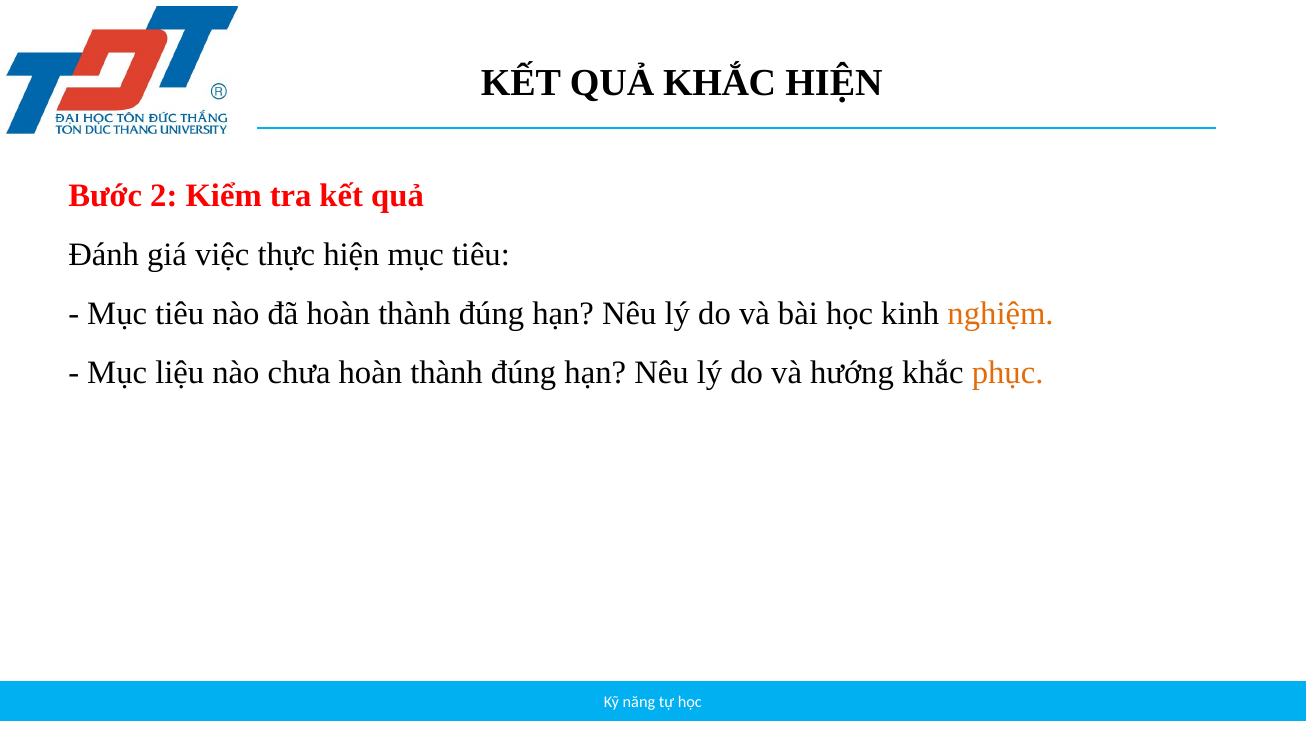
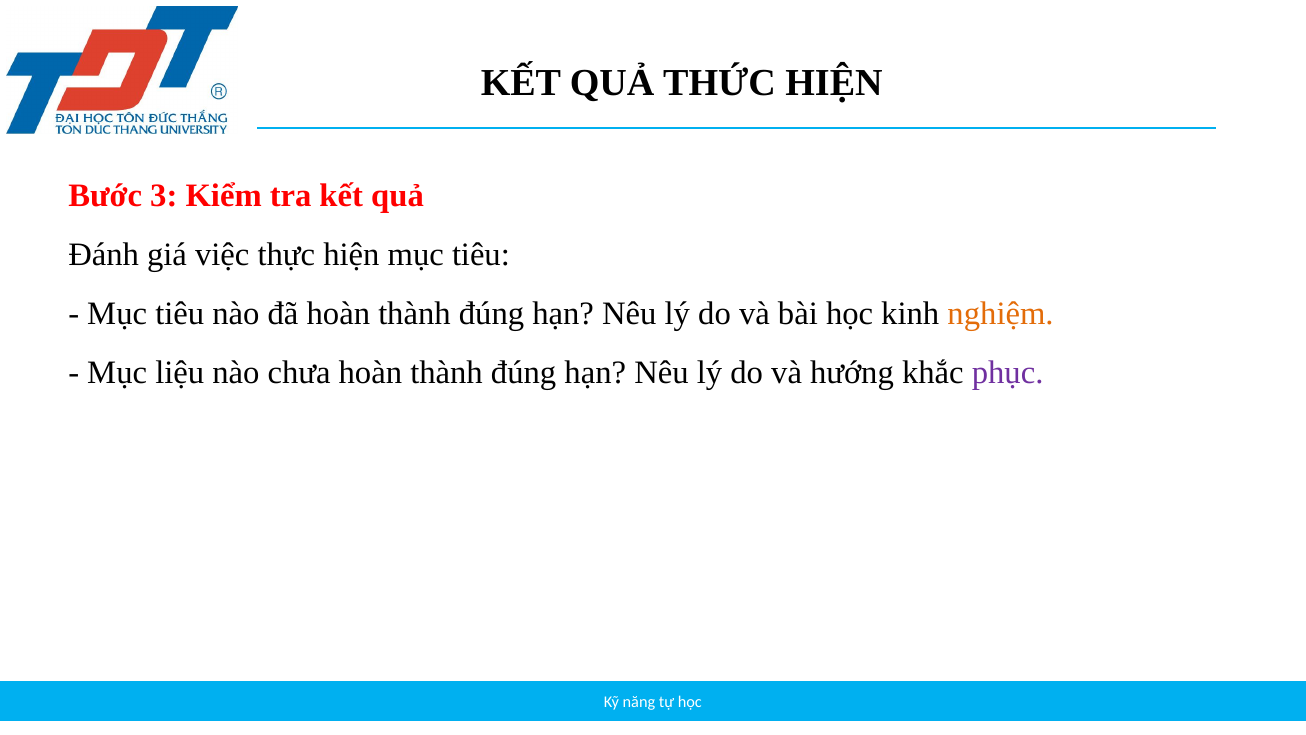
QUẢ KHẮC: KHẮC -> THỨC
2: 2 -> 3
phục colour: orange -> purple
